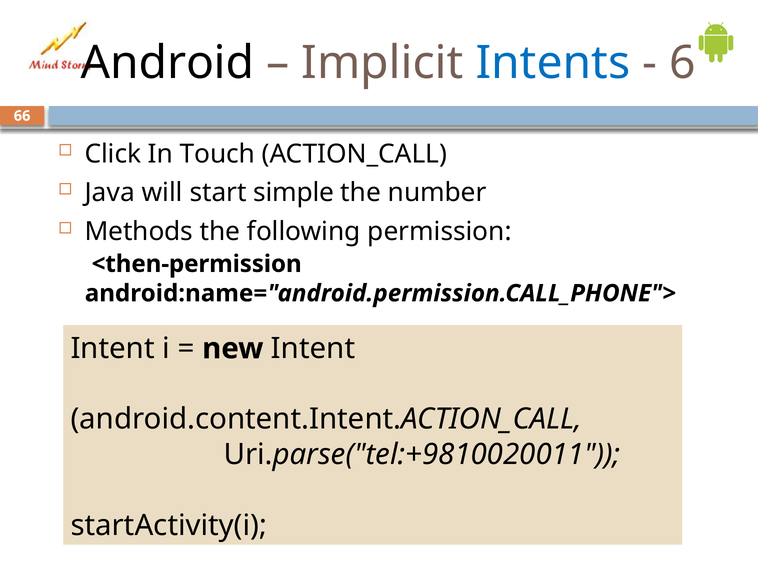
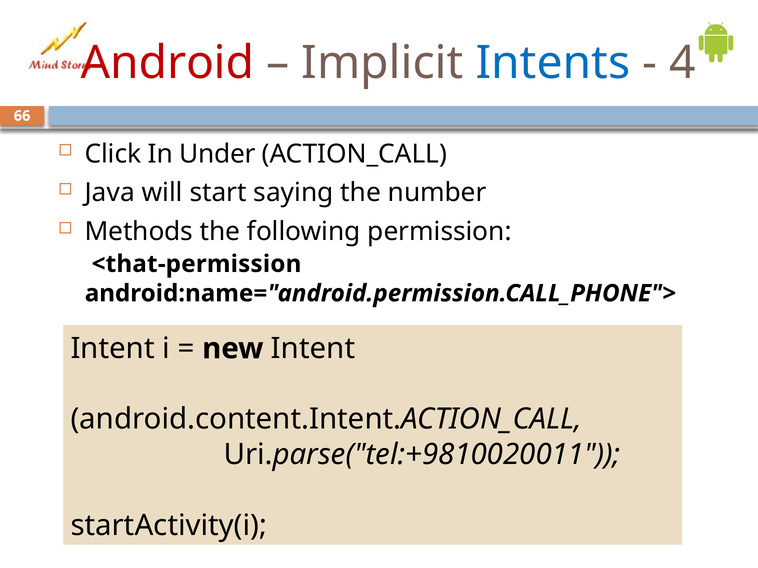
Android colour: black -> red
6: 6 -> 4
Touch: Touch -> Under
simple: simple -> saying
<then-permission: <then-permission -> <that-permission
